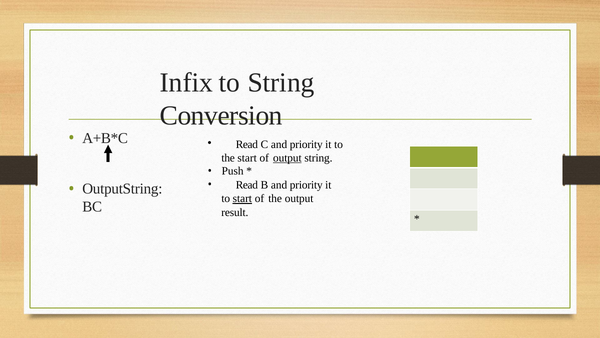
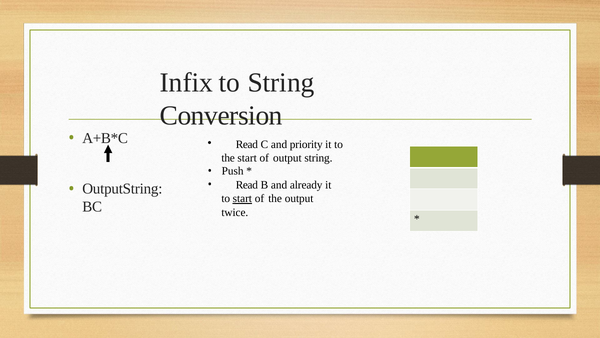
output at (287, 158) underline: present -> none
B and priority: priority -> already
result: result -> twice
